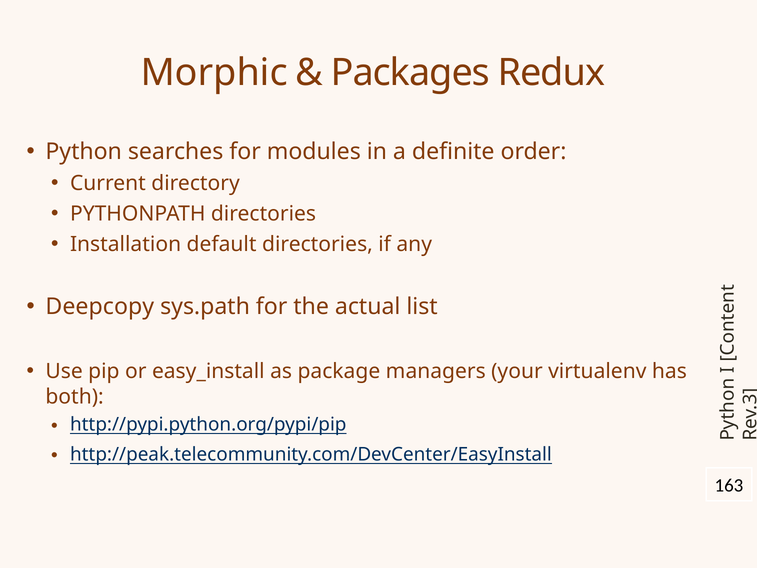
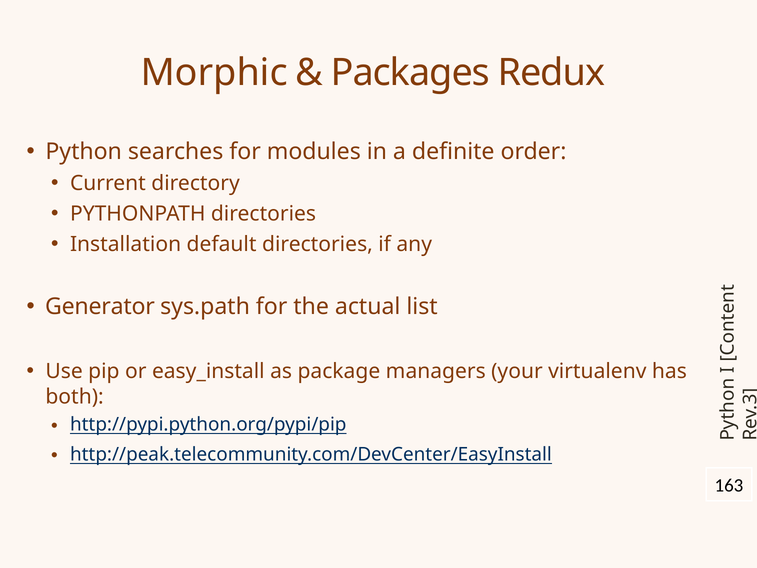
Deepcopy: Deepcopy -> Generator
